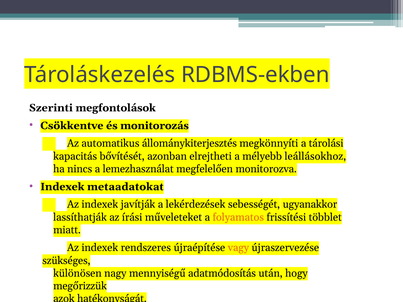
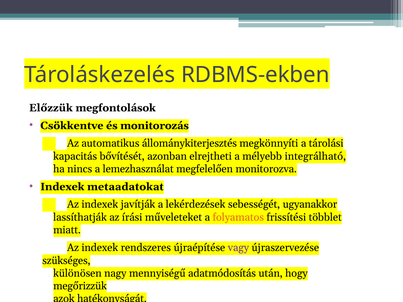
Szerinti: Szerinti -> Előzzük
leállásokhoz: leállásokhoz -> integrálható
vagy colour: orange -> purple
